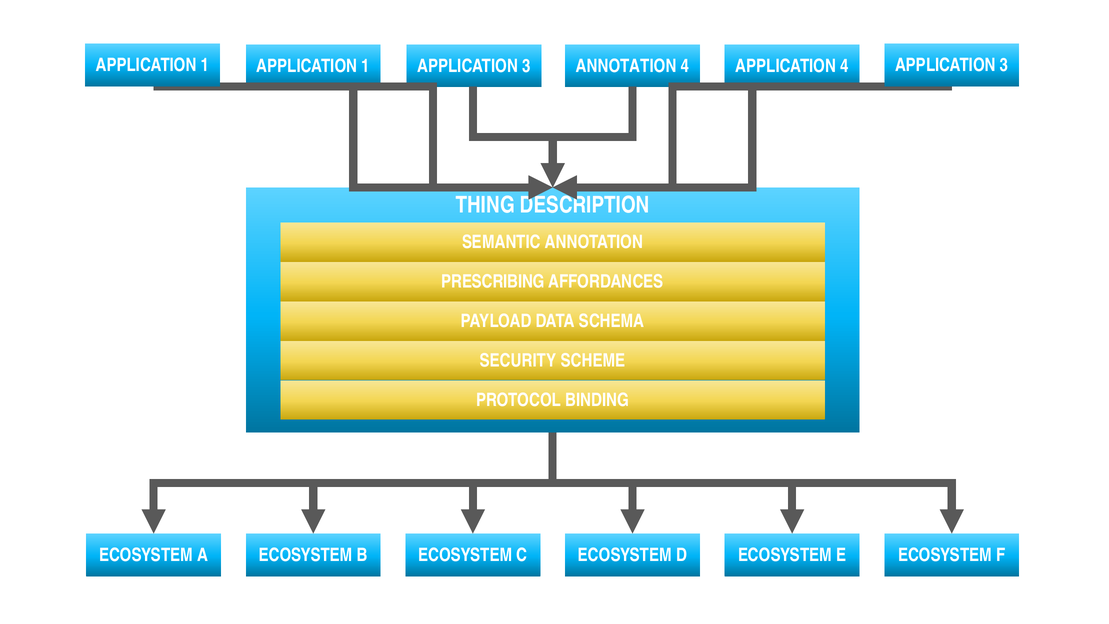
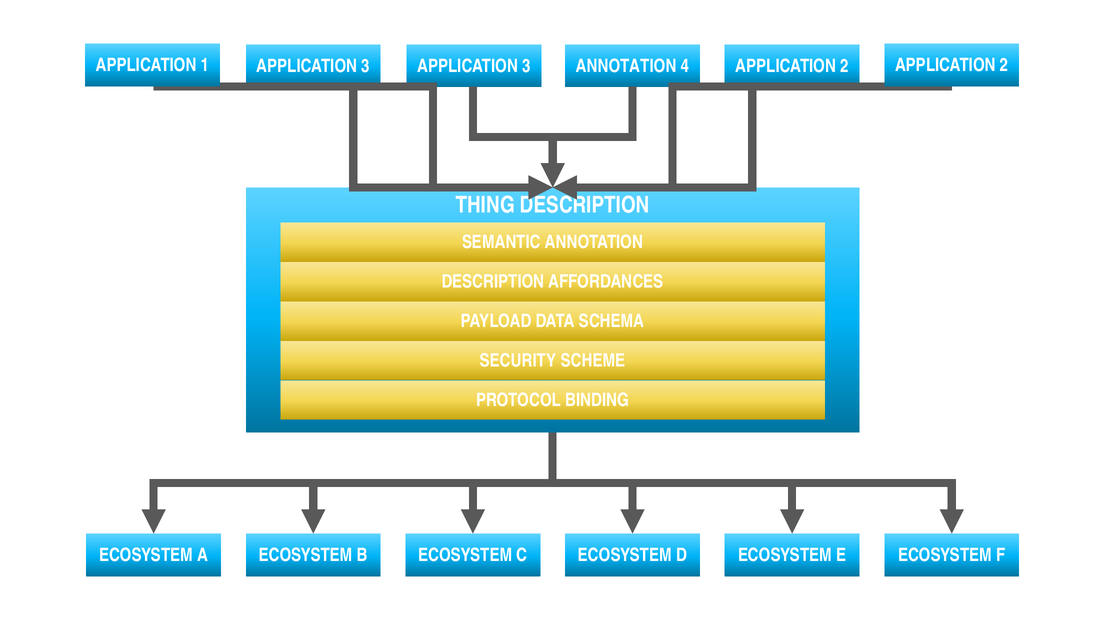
1 at (366, 66): 1 -> 3
4 APPLICATION 4: 4 -> 2
3 at (1004, 65): 3 -> 2
PRESCRIBING at (493, 282): PRESCRIBING -> DESCRIPTION
